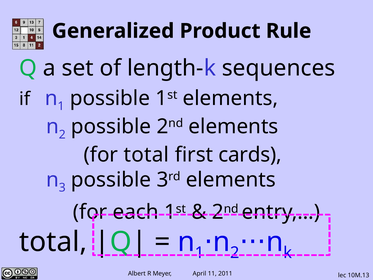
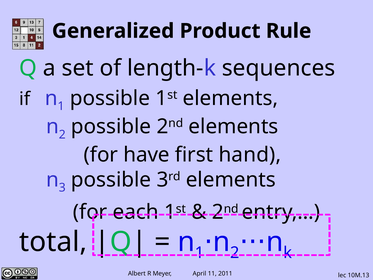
for total: total -> have
cards: cards -> hand
